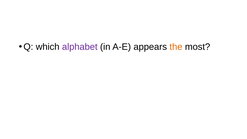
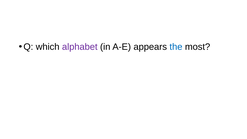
the colour: orange -> blue
